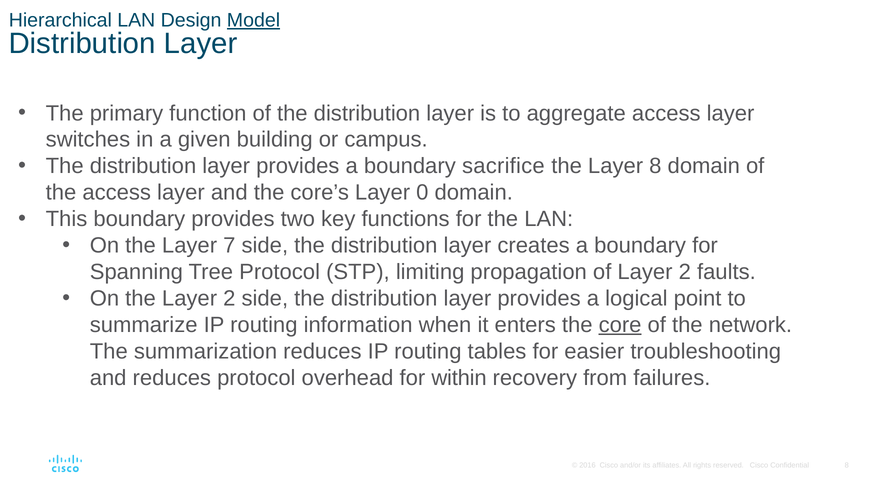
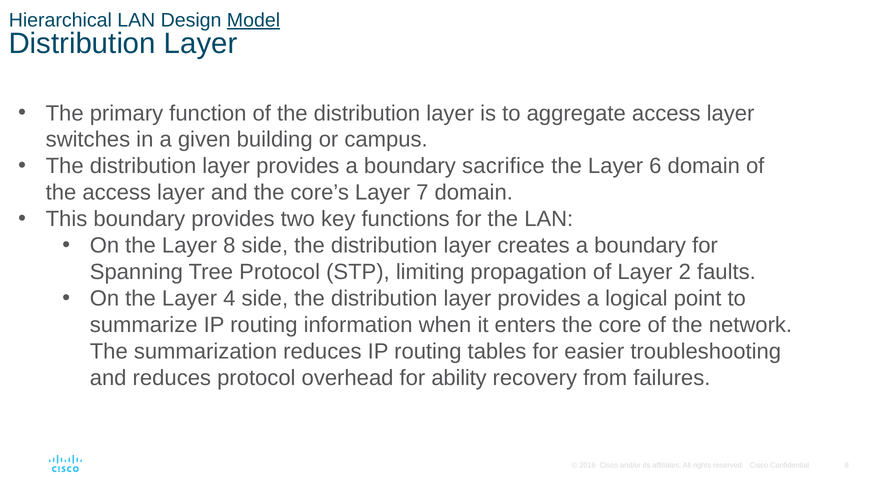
Layer 8: 8 -> 6
0: 0 -> 7
Layer 7: 7 -> 8
the Layer 2: 2 -> 4
core underline: present -> none
within: within -> ability
